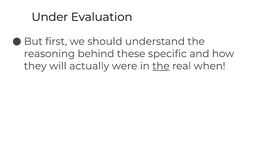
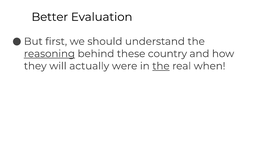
Under: Under -> Better
reasoning underline: none -> present
specific: specific -> country
